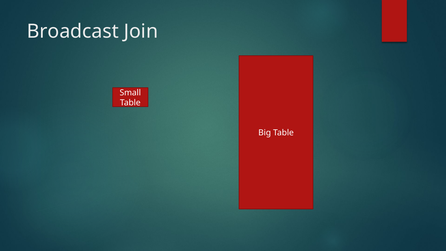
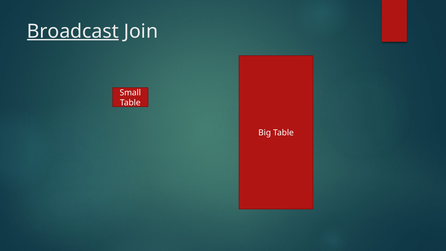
Broadcast underline: none -> present
